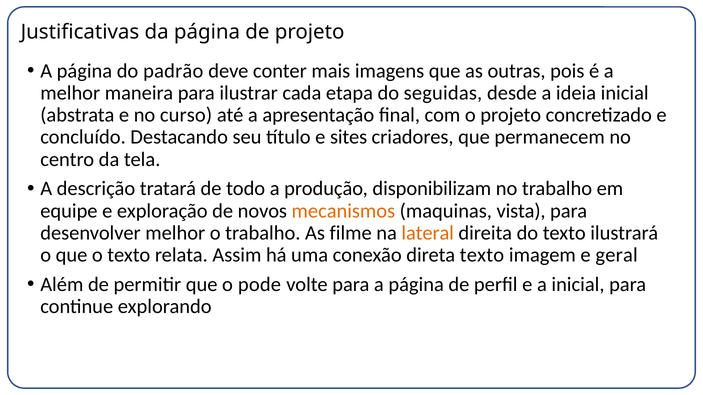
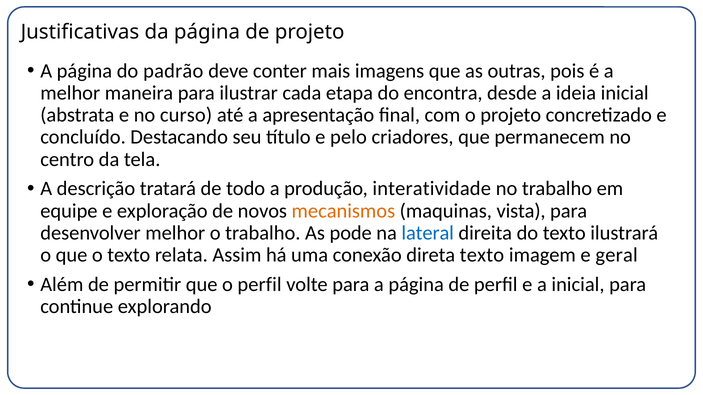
seguidas: seguidas -> encontra
sites: sites -> pelo
disponibilizam: disponibilizam -> interatividade
filme: filme -> pode
lateral colour: orange -> blue
o pode: pode -> perfil
